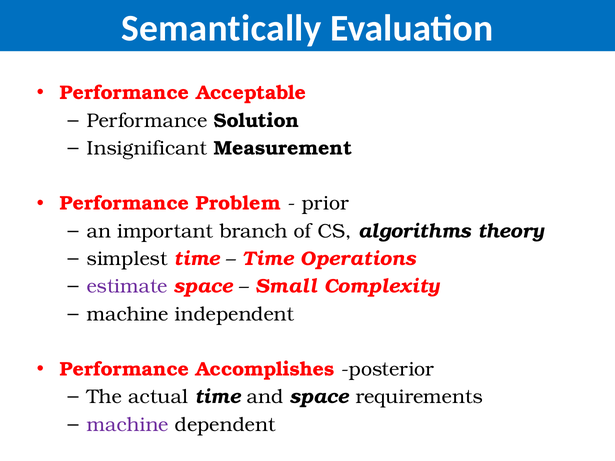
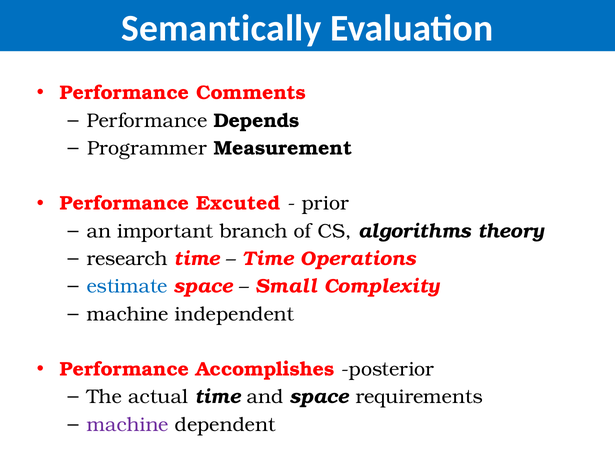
Acceptable: Acceptable -> Comments
Solution: Solution -> Depends
Insignificant: Insignificant -> Programmer
Problem: Problem -> Excuted
simplest: simplest -> research
estimate colour: purple -> blue
